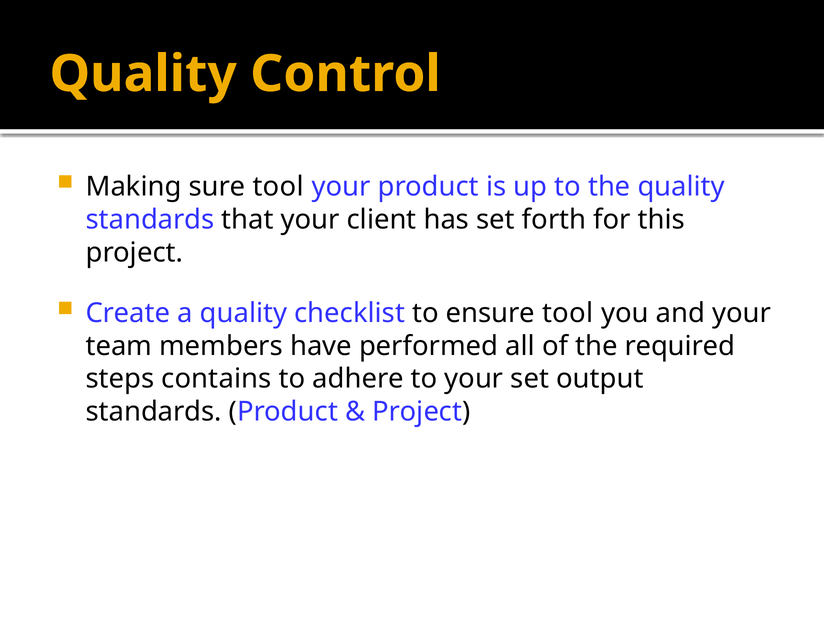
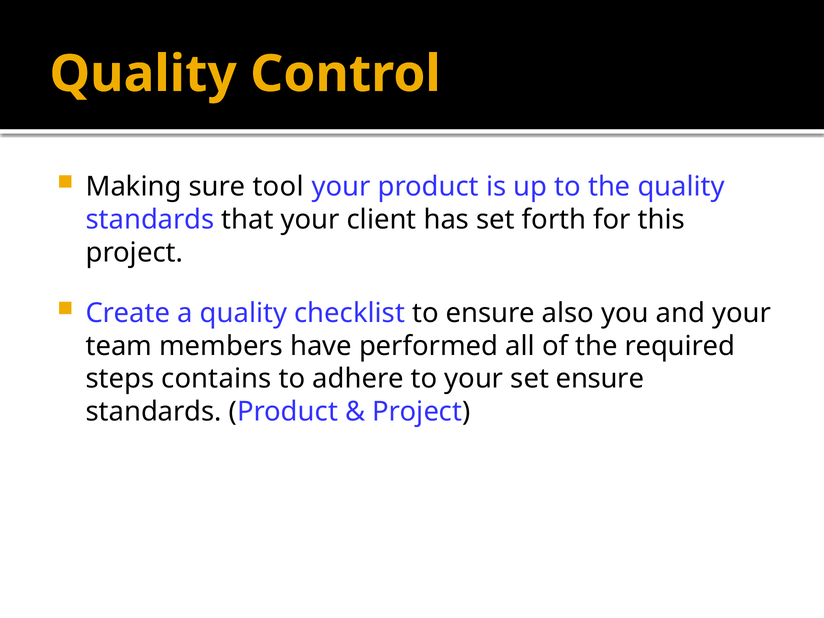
ensure tool: tool -> also
set output: output -> ensure
